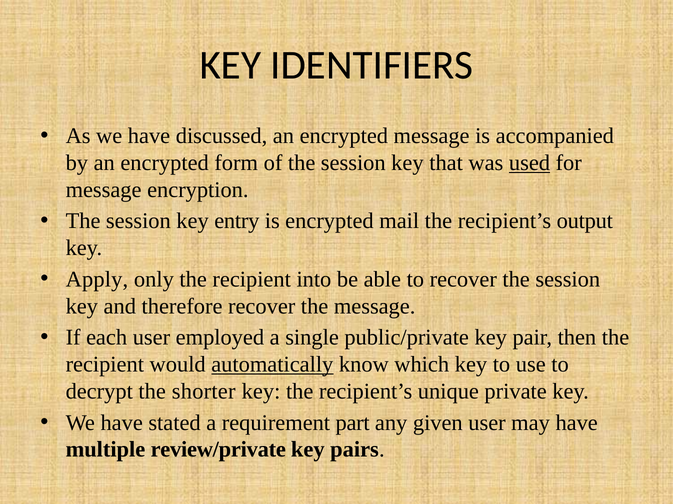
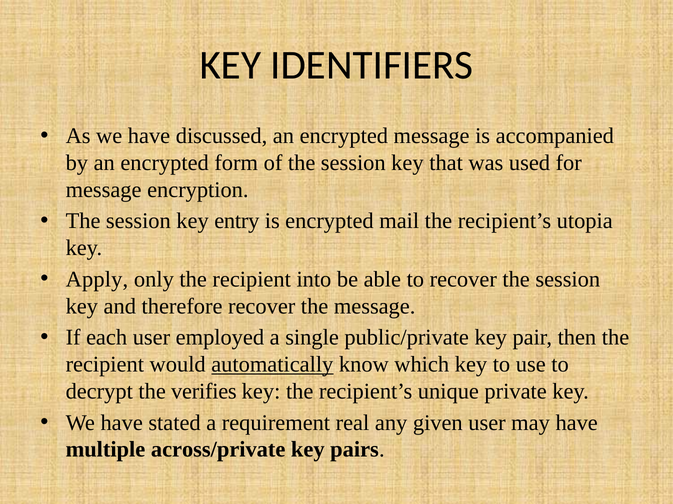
used underline: present -> none
output: output -> utopia
shorter: shorter -> verifies
part: part -> real
review/private: review/private -> across/private
